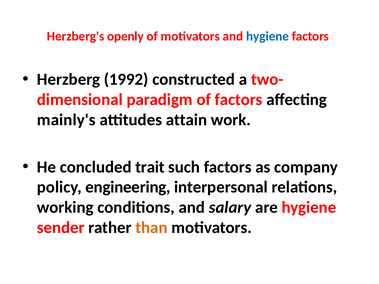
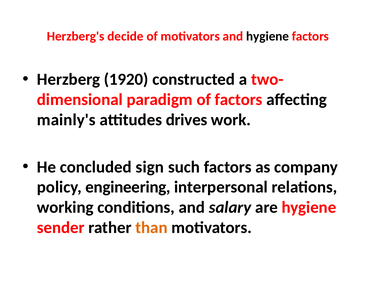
openly: openly -> decide
hygiene at (268, 36) colour: blue -> black
1992: 1992 -> 1920
attain: attain -> drives
trait: trait -> sign
